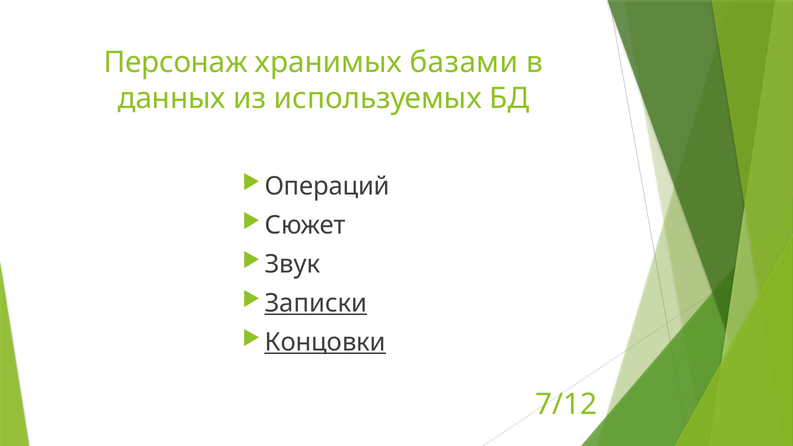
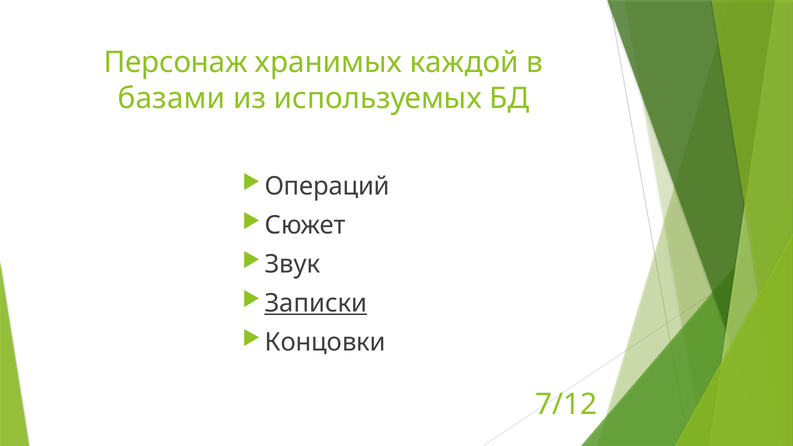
базами: базами -> каждой
данных: данных -> базами
Концовки underline: present -> none
